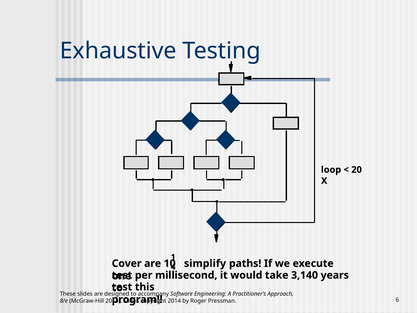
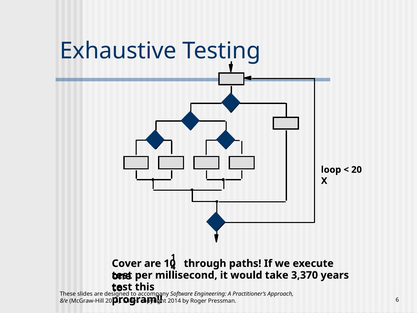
simplify: simplify -> through
3,140: 3,140 -> 3,370
